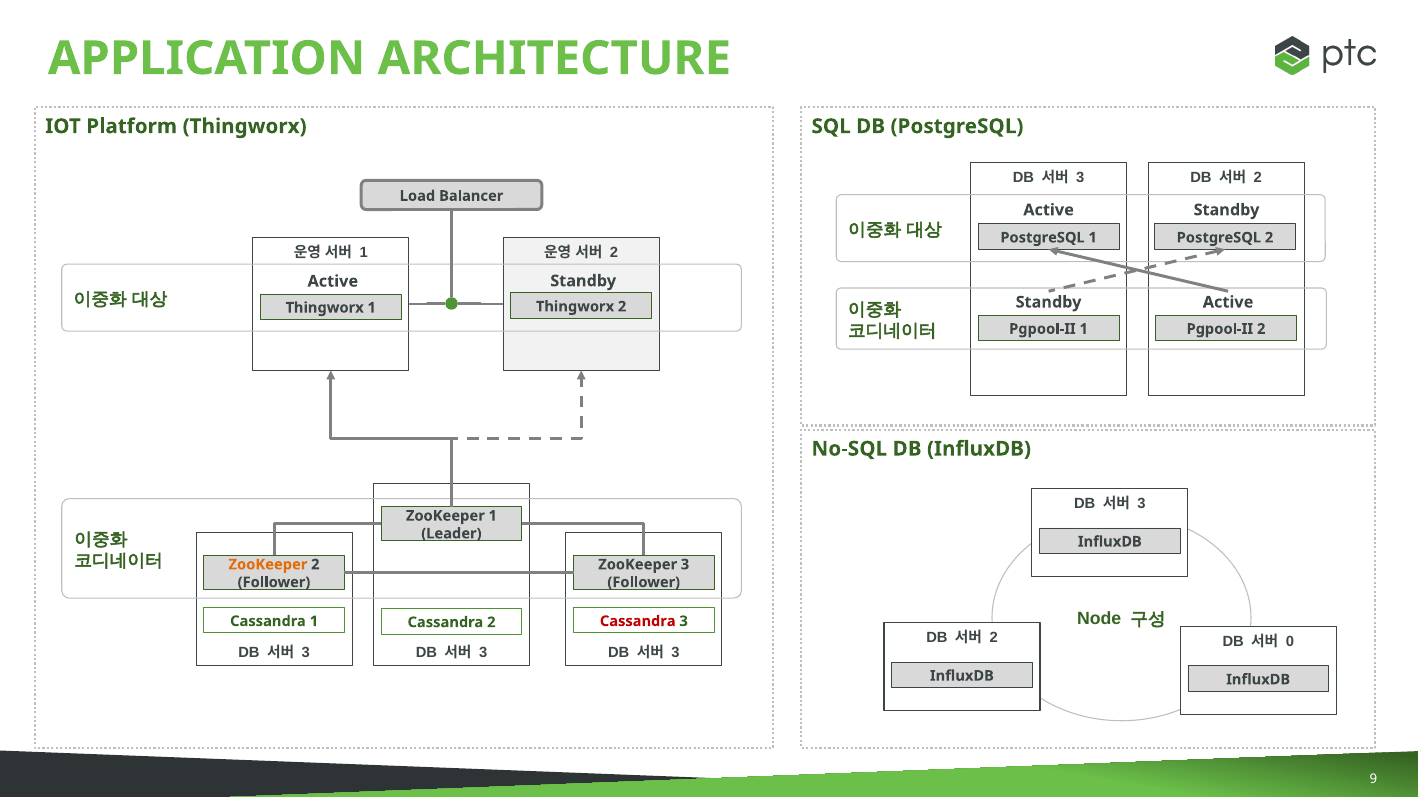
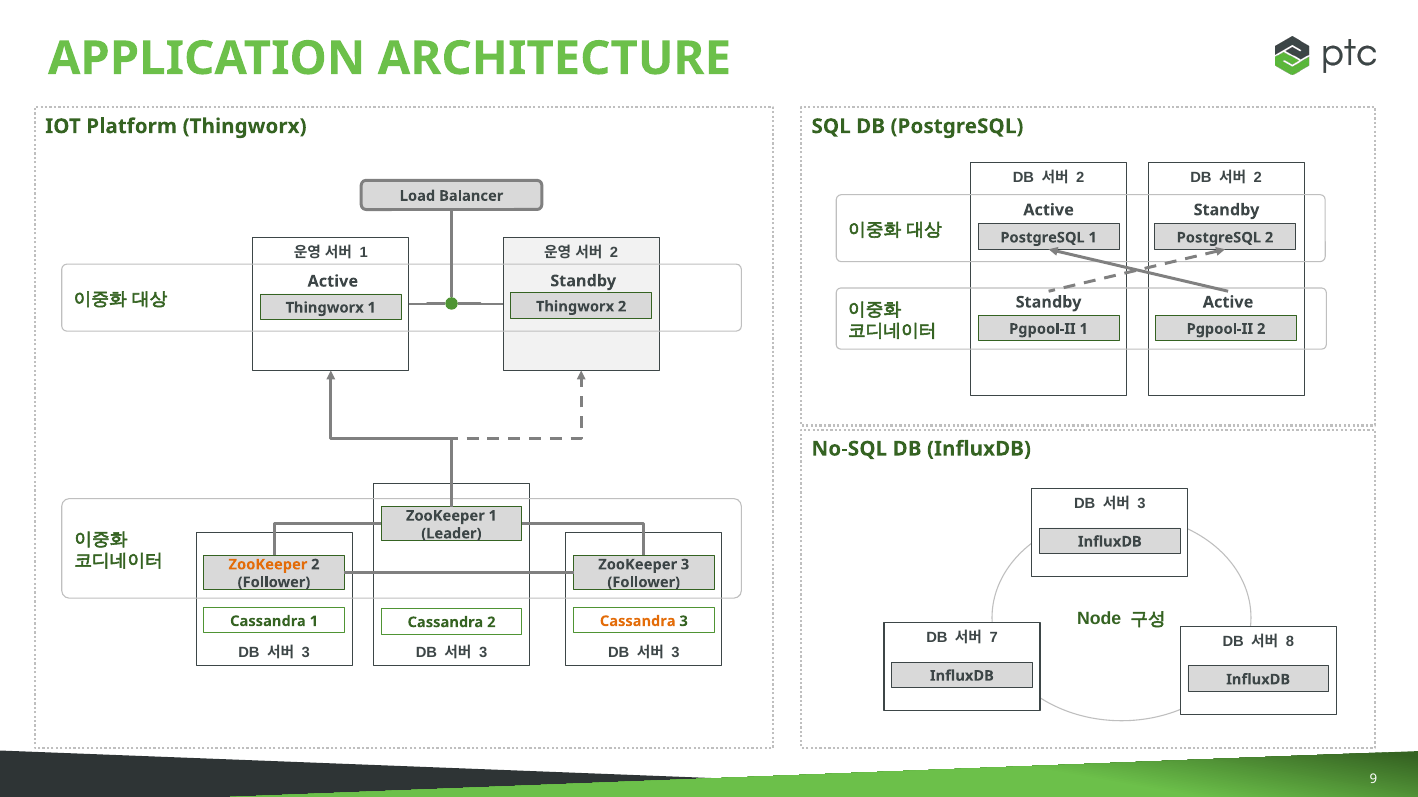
3 at (1080, 178): 3 -> 2
Cassandra at (638, 622) colour: red -> orange
2 at (994, 638): 2 -> 7
0: 0 -> 8
